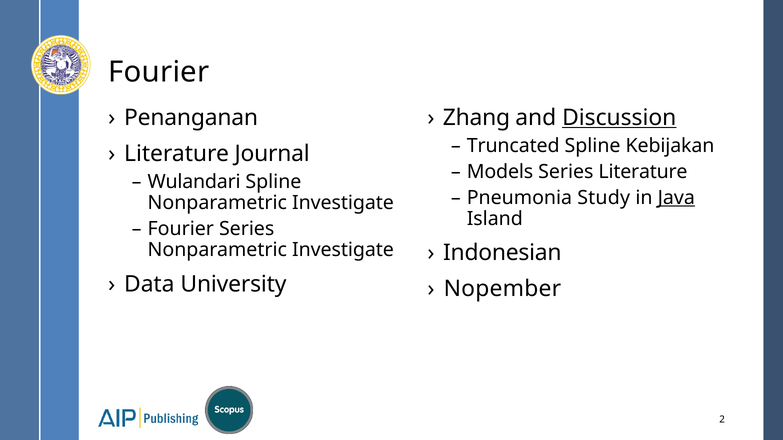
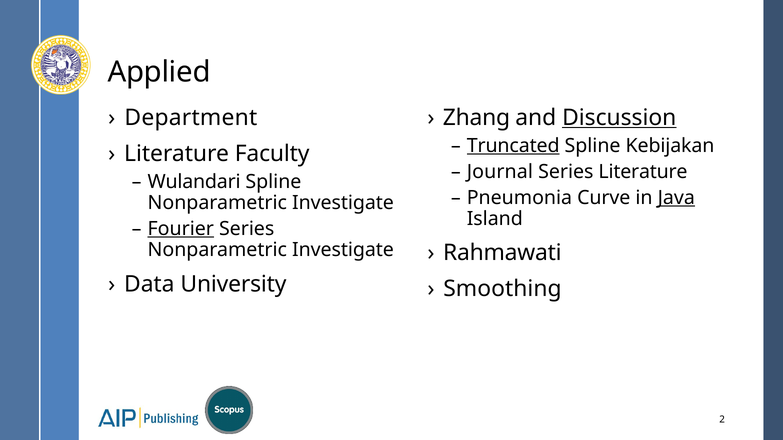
Fourier at (159, 72): Fourier -> Applied
Penanganan: Penanganan -> Department
Truncated underline: none -> present
Journal: Journal -> Faculty
Models: Models -> Journal
Study: Study -> Curve
Fourier at (181, 229) underline: none -> present
Indonesian: Indonesian -> Rahmawati
Nopember: Nopember -> Smoothing
